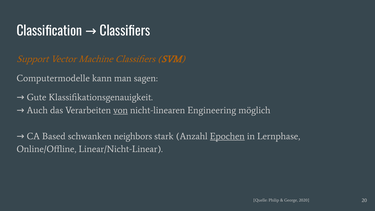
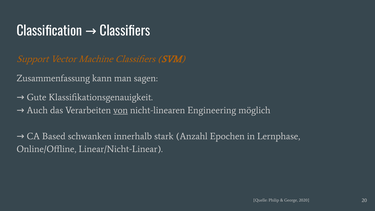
Computermodelle: Computermodelle -> Zusammenfassung
neighbors: neighbors -> innerhalb
Epochen underline: present -> none
